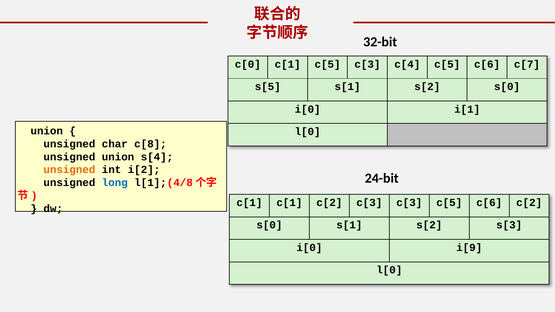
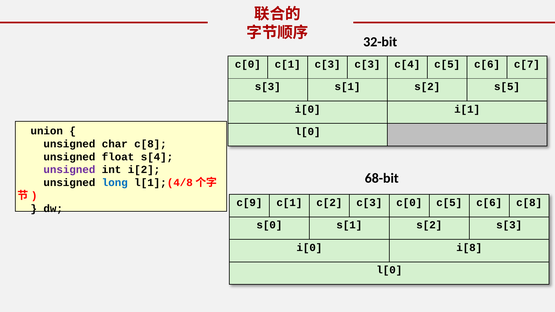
c[1 c[5: c[5 -> c[3
s[5 at (268, 87): s[5 -> s[3
s[2 s[0: s[0 -> s[5
unsigned union: union -> float
unsigned at (69, 170) colour: orange -> purple
24-bit: 24-bit -> 68-bit
c[1 at (249, 203): c[1 -> c[9
c[3 c[3: c[3 -> c[0
c[6 c[2: c[2 -> c[8
i[9: i[9 -> i[8
